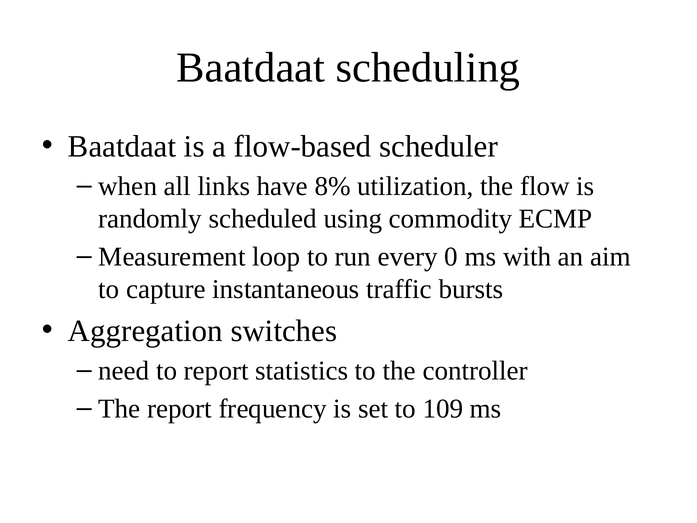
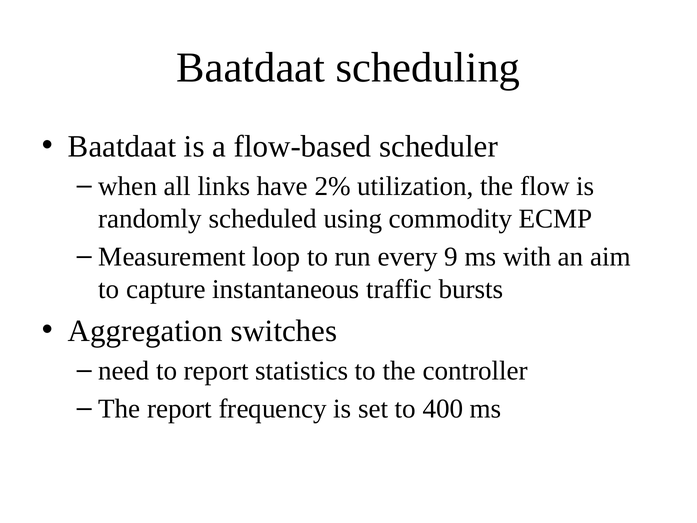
8%: 8% -> 2%
0: 0 -> 9
109: 109 -> 400
